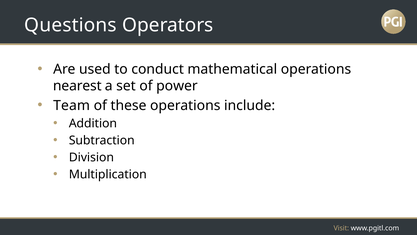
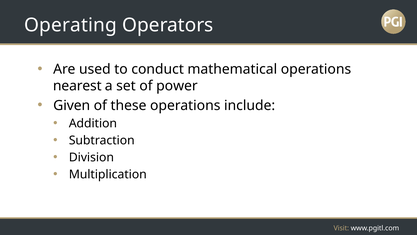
Questions: Questions -> Operating
Team: Team -> Given
